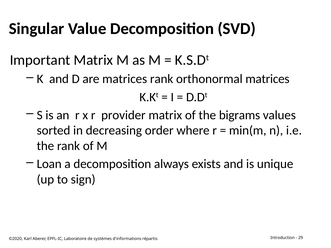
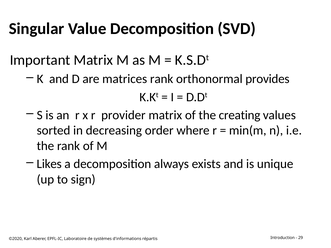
orthonormal matrices: matrices -> provides
bigrams: bigrams -> creating
Loan: Loan -> Likes
